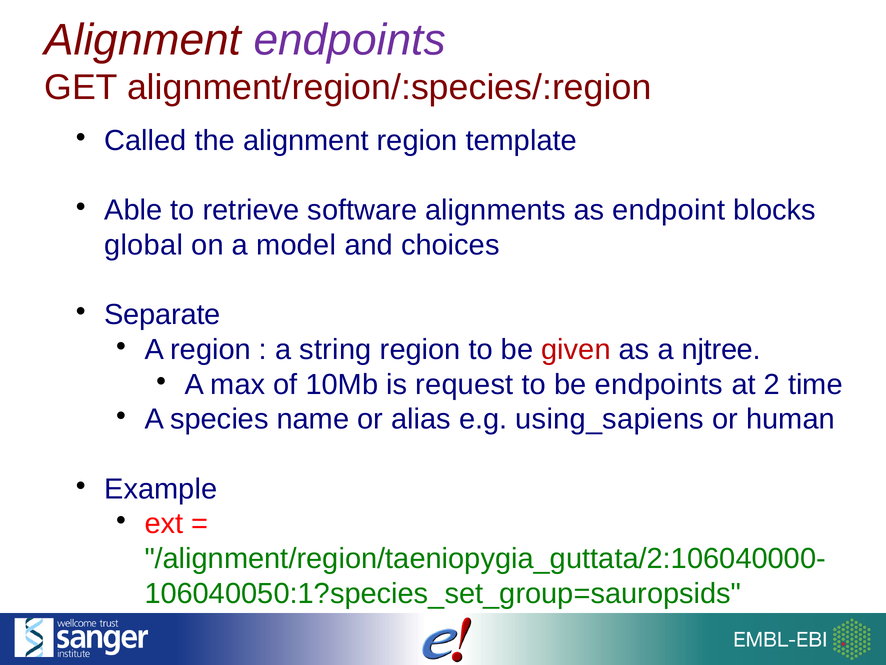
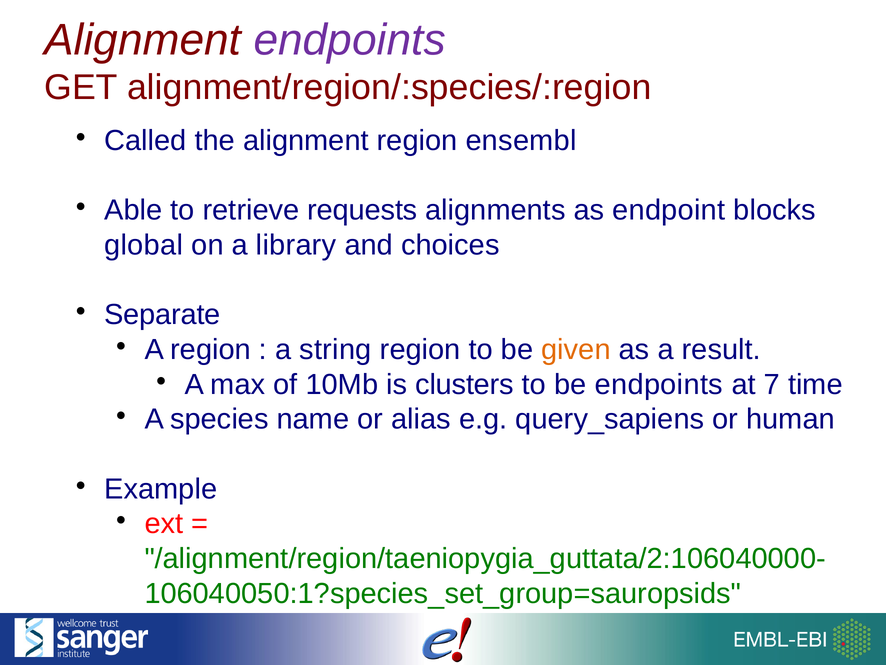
template: template -> ensembl
software: software -> requests
model: model -> library
given colour: red -> orange
njtree: njtree -> result
request: request -> clusters
2: 2 -> 7
using_sapiens: using_sapiens -> query_sapiens
